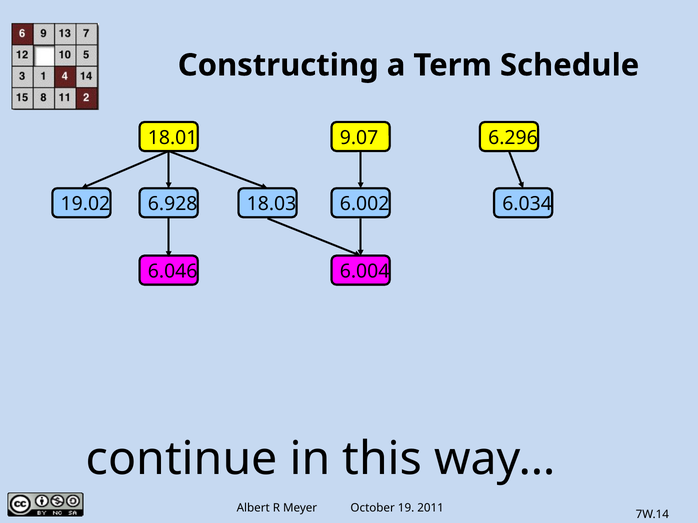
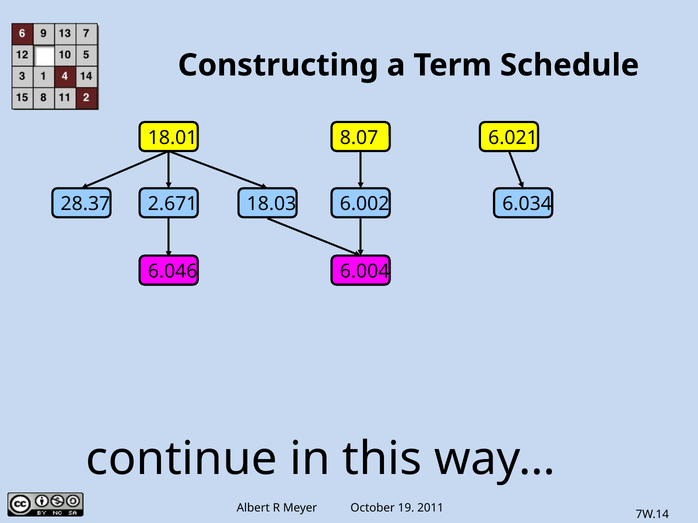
9.07: 9.07 -> 8.07
6.296: 6.296 -> 6.021
19.02: 19.02 -> 28.37
6.928: 6.928 -> 2.671
